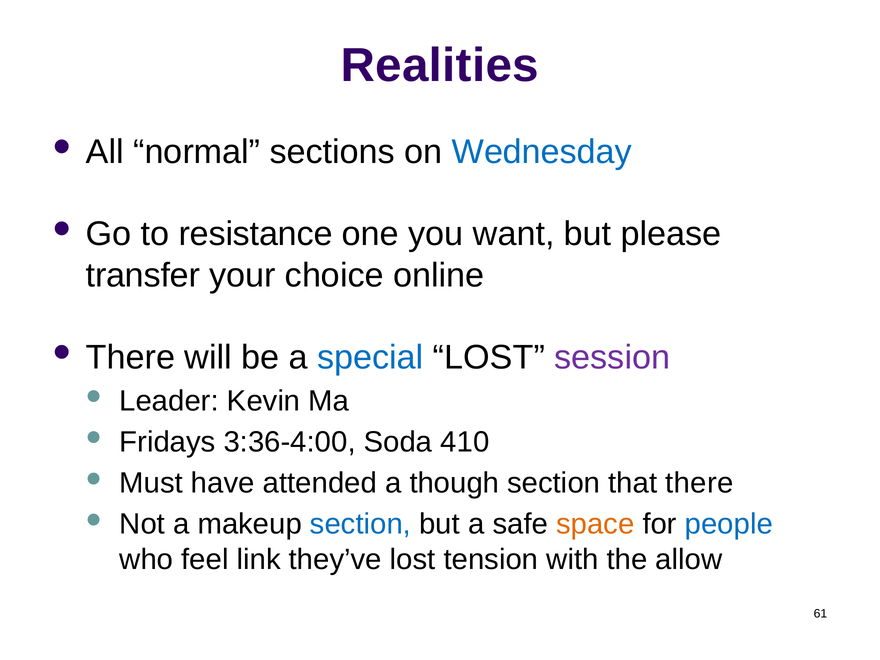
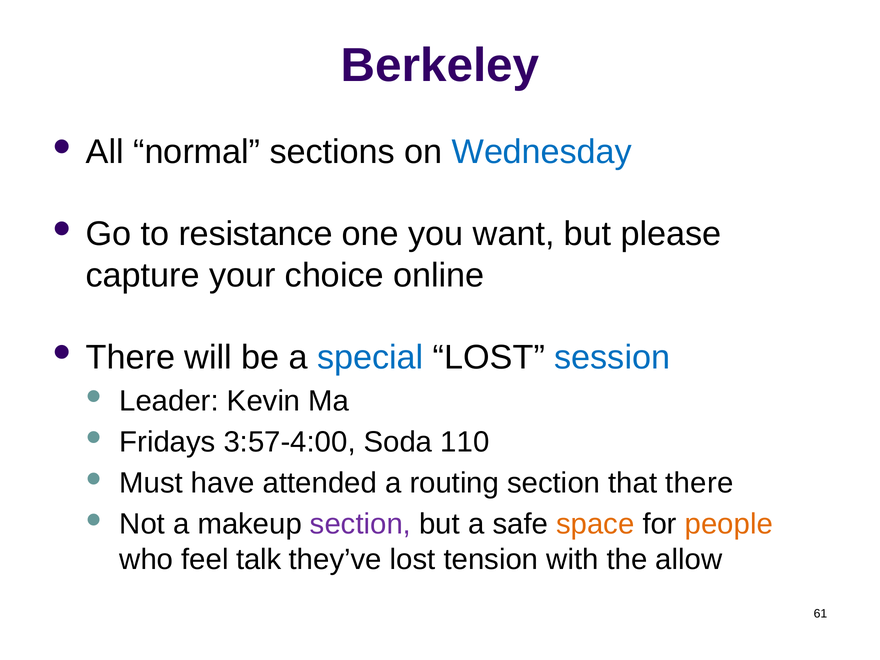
Realities: Realities -> Berkeley
transfer: transfer -> capture
session colour: purple -> blue
3:36-4:00: 3:36-4:00 -> 3:57-4:00
410: 410 -> 110
though: though -> routing
section at (361, 524) colour: blue -> purple
people colour: blue -> orange
link: link -> talk
